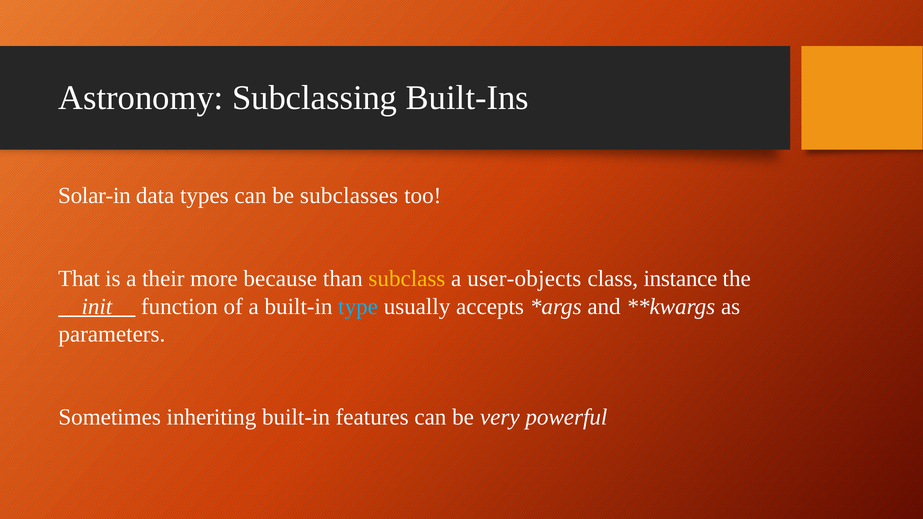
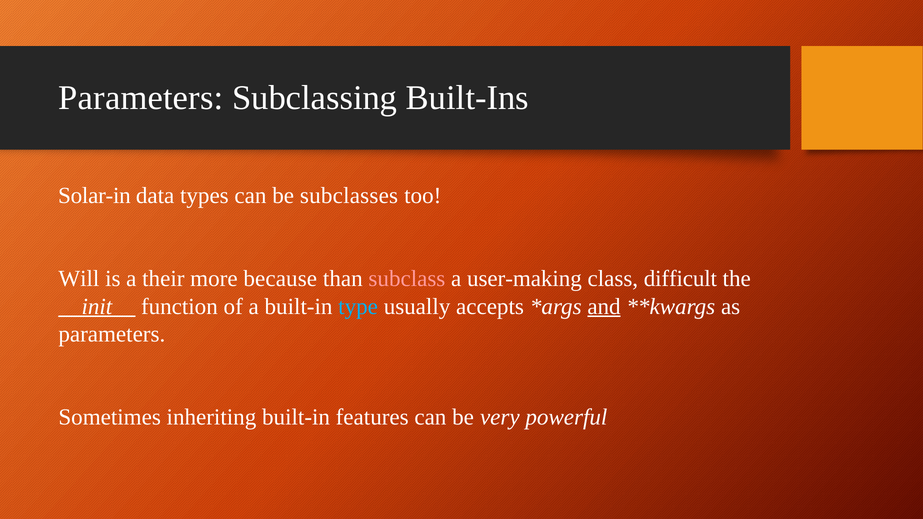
Astronomy at (141, 98): Astronomy -> Parameters
That: That -> Will
subclass colour: yellow -> pink
user-objects: user-objects -> user-making
instance: instance -> difficult
and underline: none -> present
